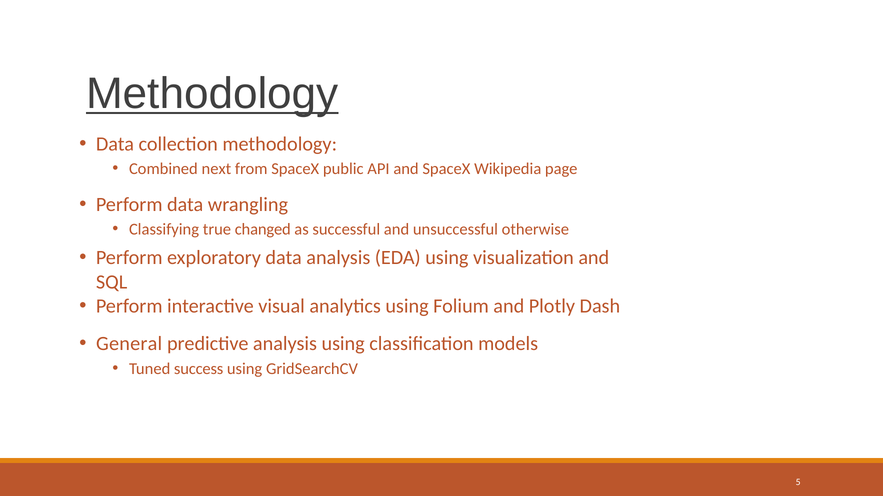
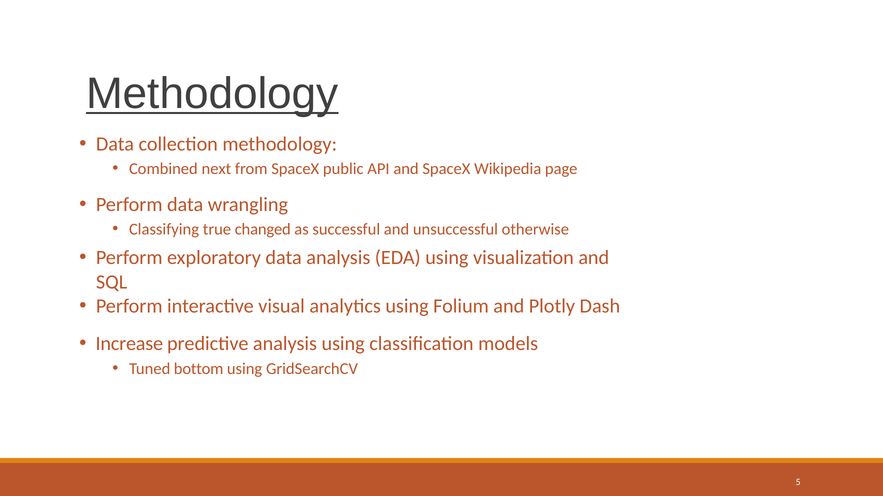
General: General -> Increase
success: success -> bottom
